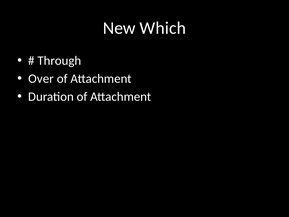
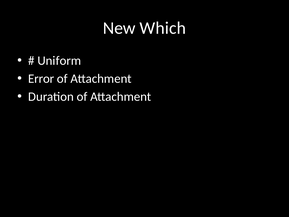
Through: Through -> Uniform
Over: Over -> Error
